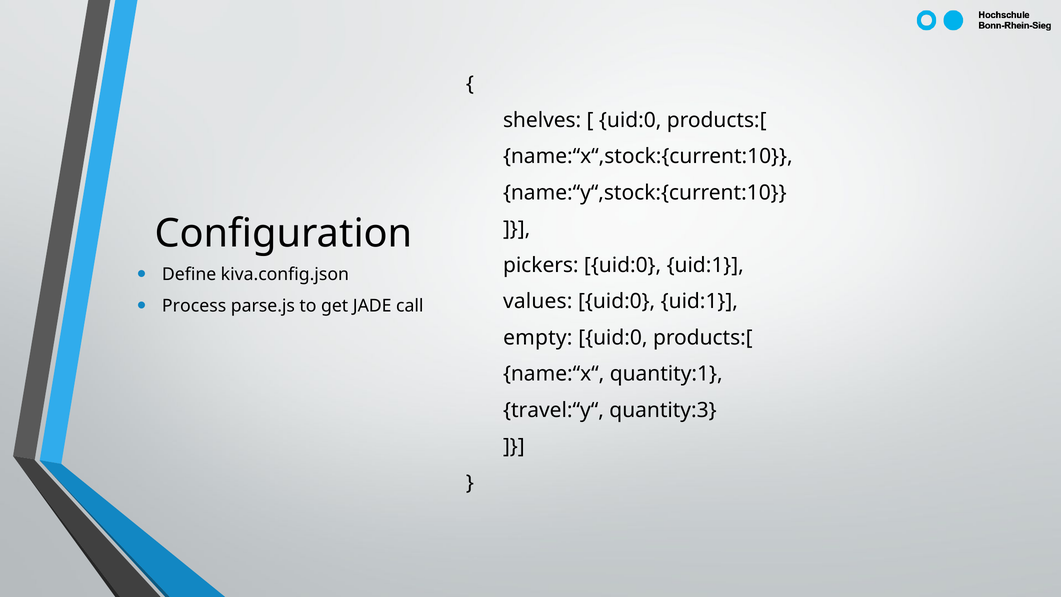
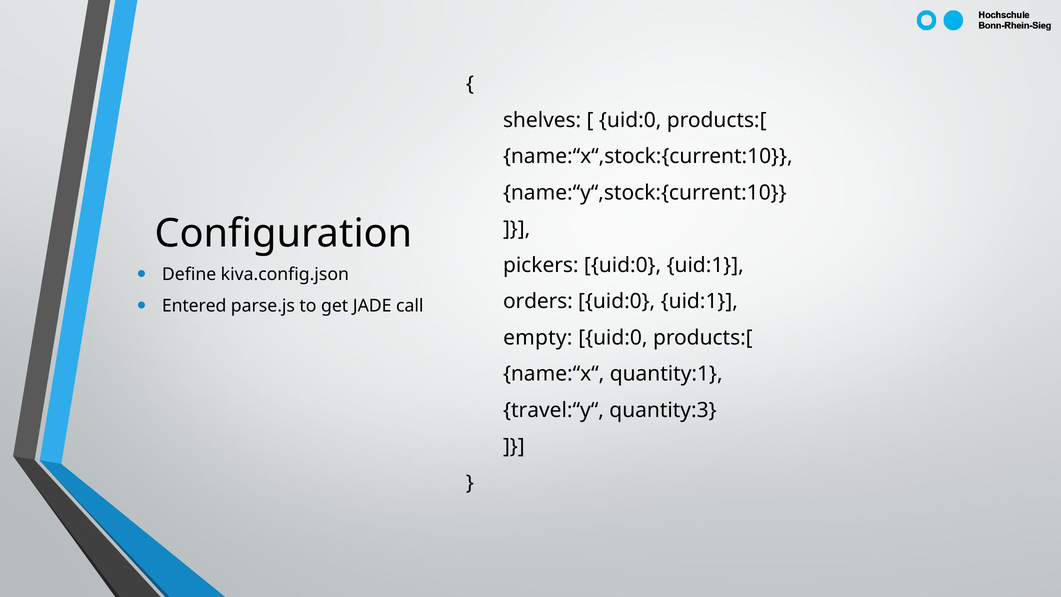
Process: Process -> Entered
values: values -> orders
